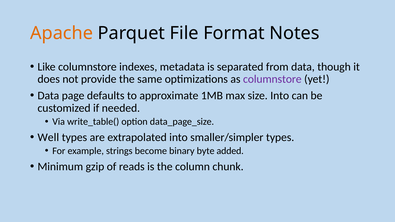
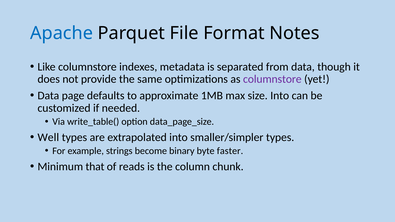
Apache colour: orange -> blue
added: added -> faster
gzip: gzip -> that
